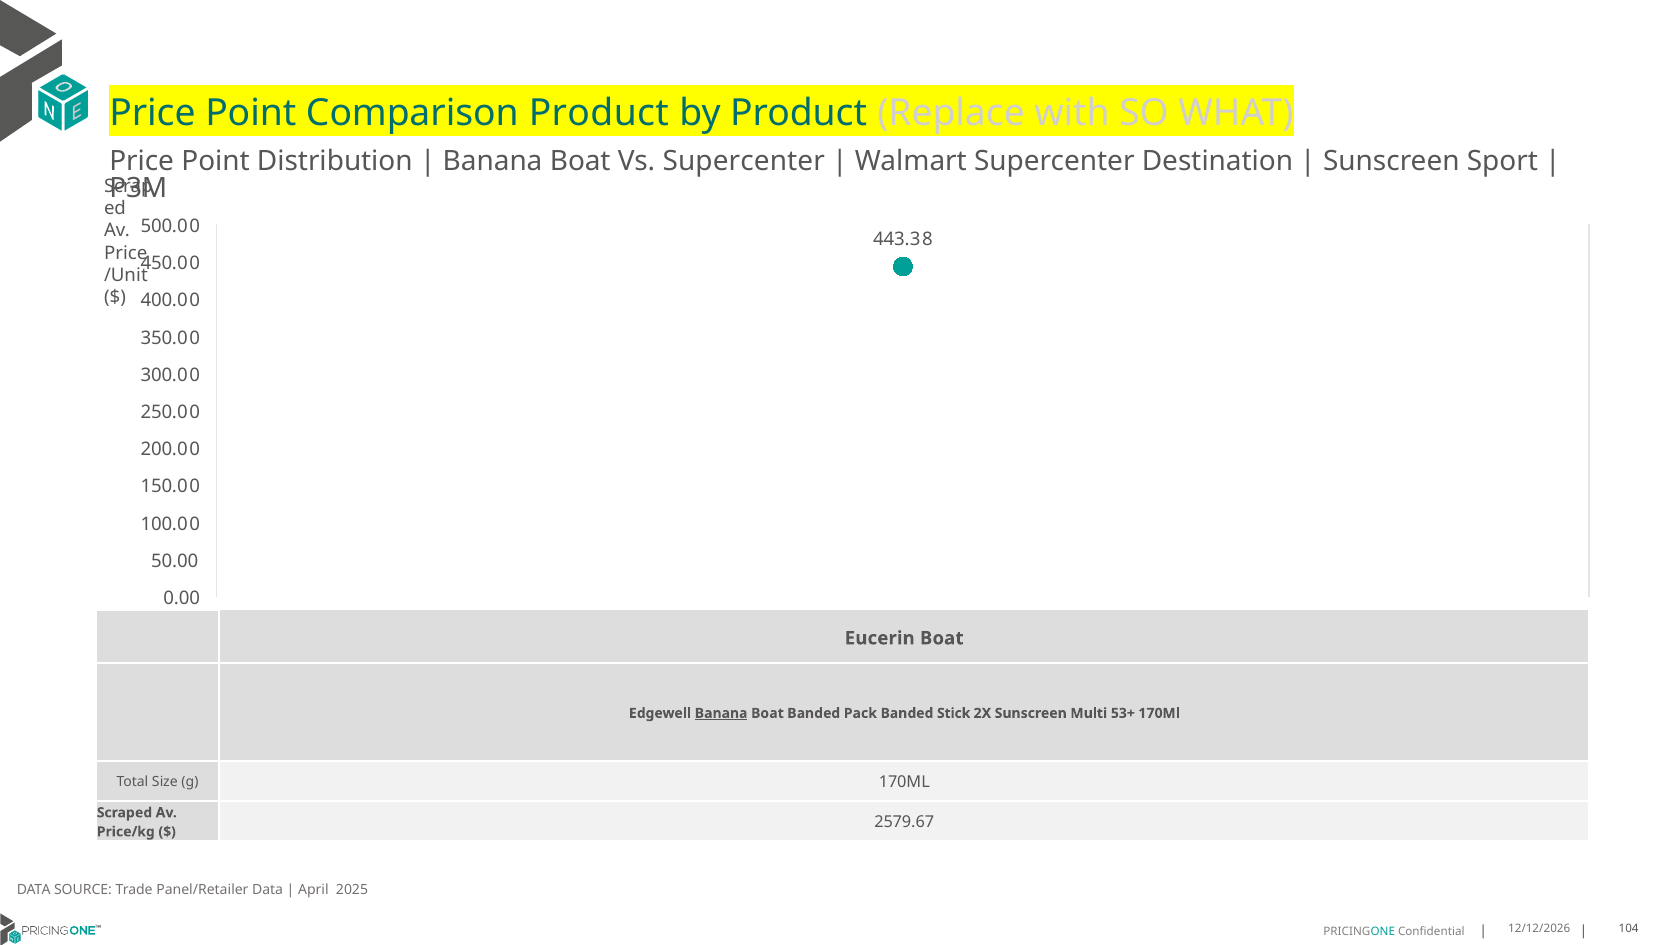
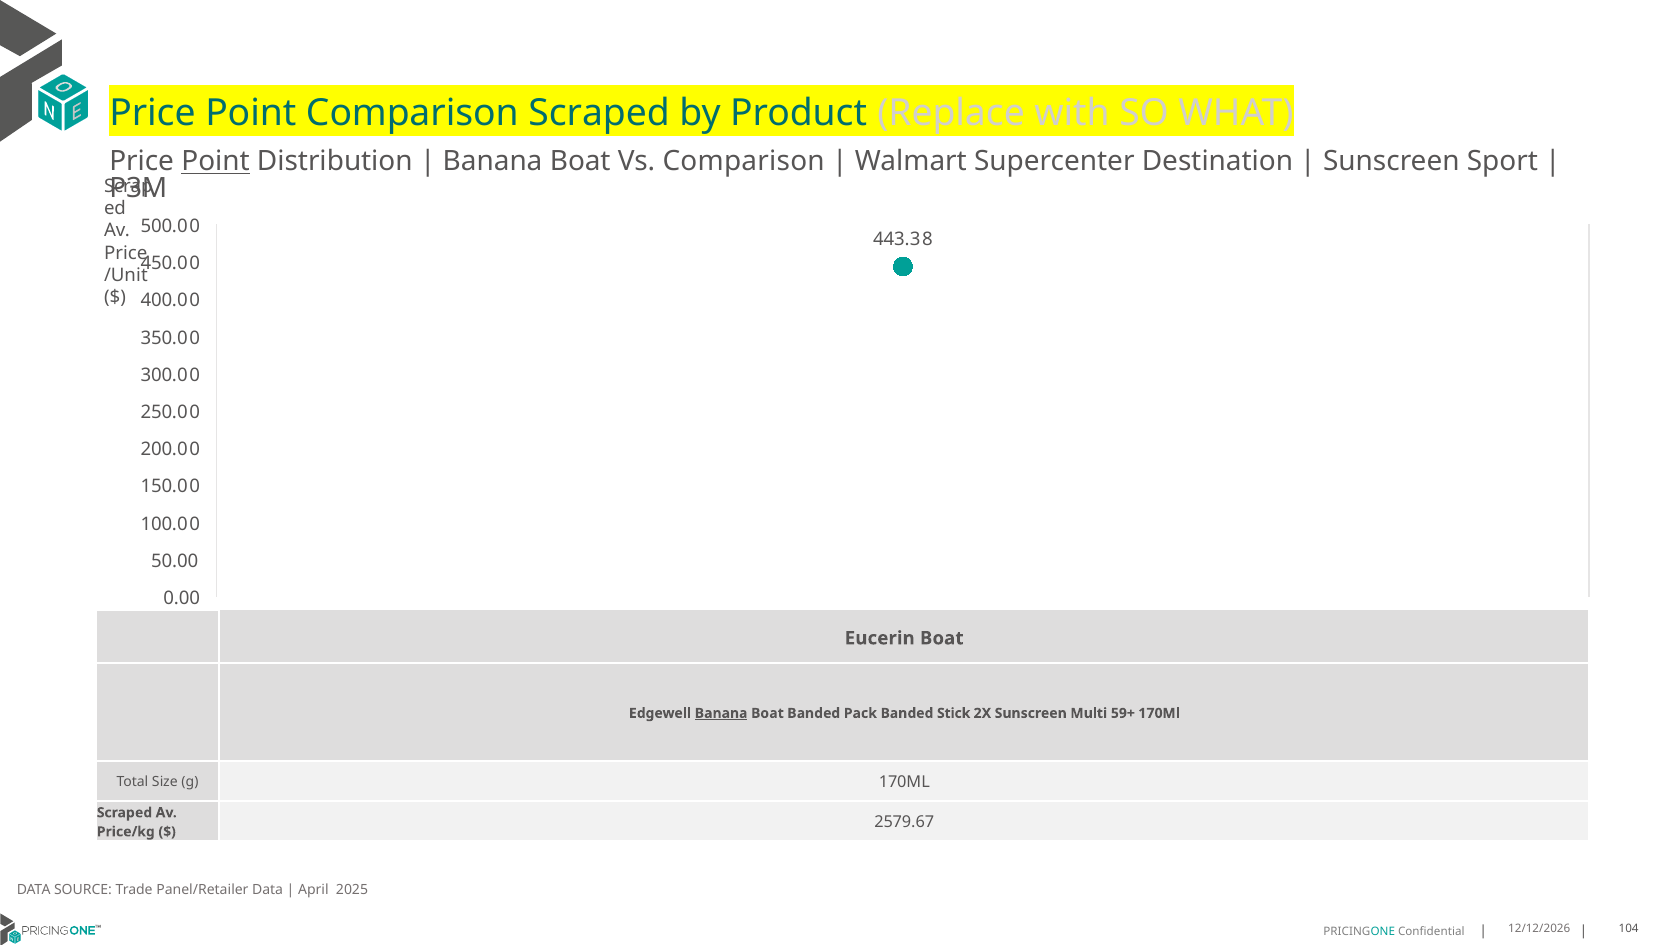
Comparison Product: Product -> Scraped
Point at (216, 161) underline: none -> present
Vs Supercenter: Supercenter -> Comparison
53+: 53+ -> 59+
